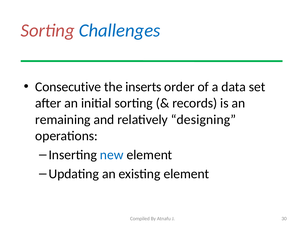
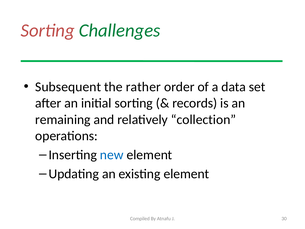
Challenges colour: blue -> green
Consecutive: Consecutive -> Subsequent
inserts: inserts -> rather
designing: designing -> collection
